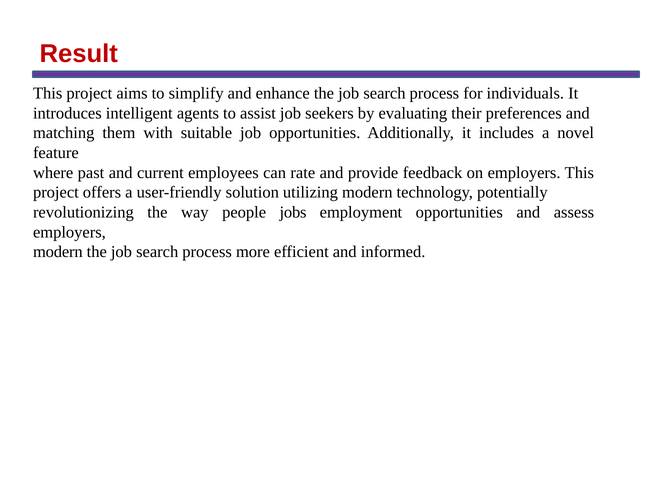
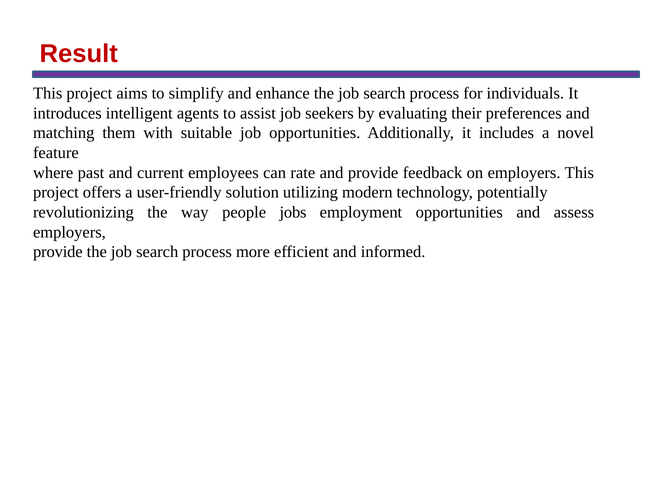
modern at (58, 252): modern -> provide
